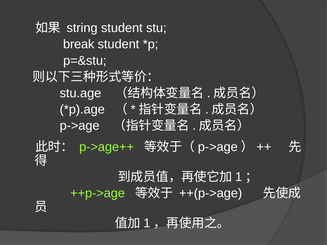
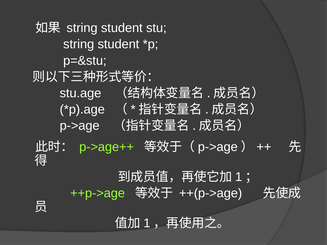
break at (79, 44): break -> string
